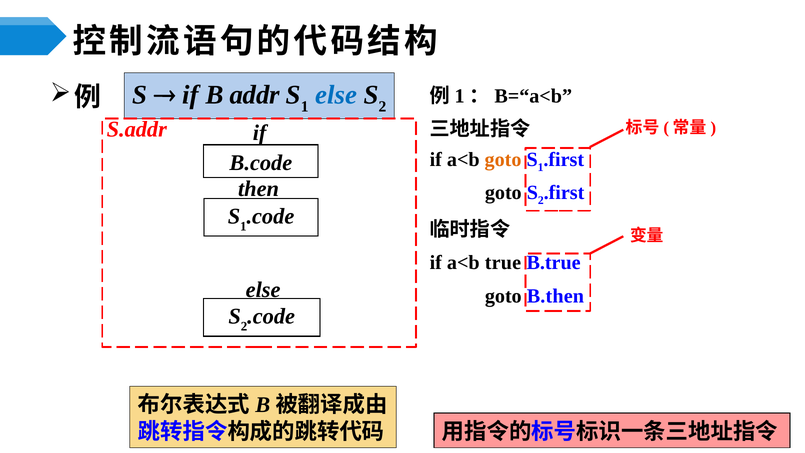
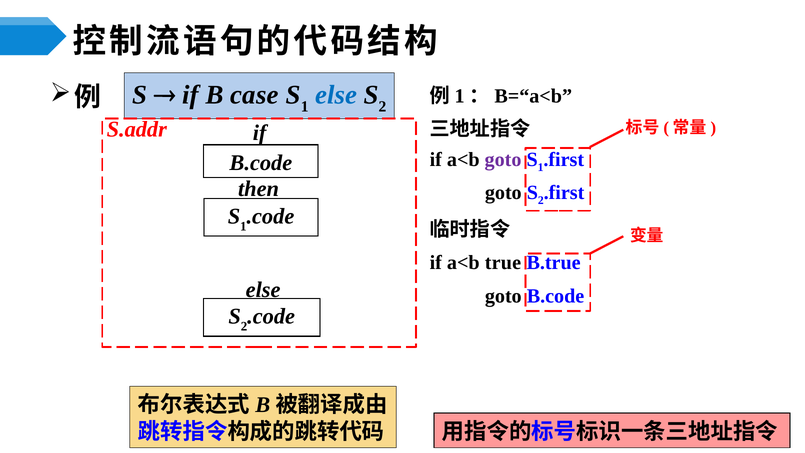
addr: addr -> case
goto at (503, 159) colour: orange -> purple
goto B.then: B.then -> B.code
